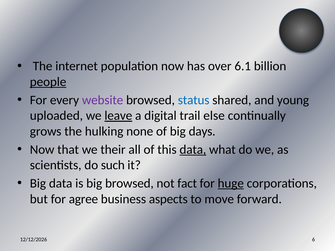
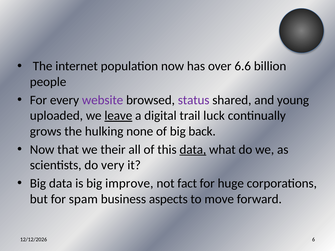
6.1: 6.1 -> 6.6
people underline: present -> none
status colour: blue -> purple
else: else -> luck
days: days -> back
such: such -> very
big browsed: browsed -> improve
huge underline: present -> none
agree: agree -> spam
